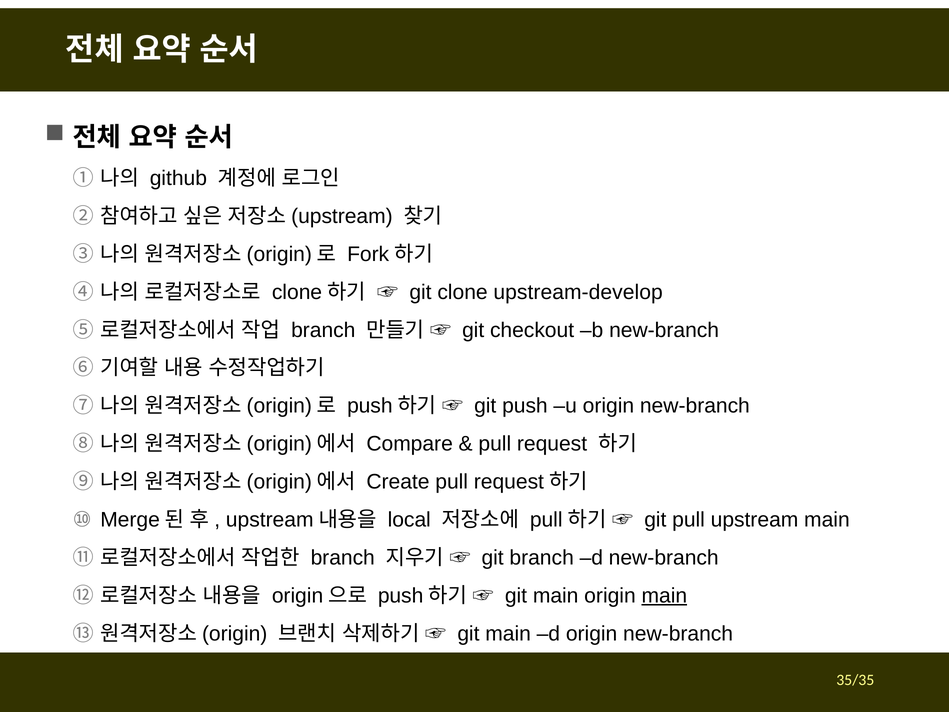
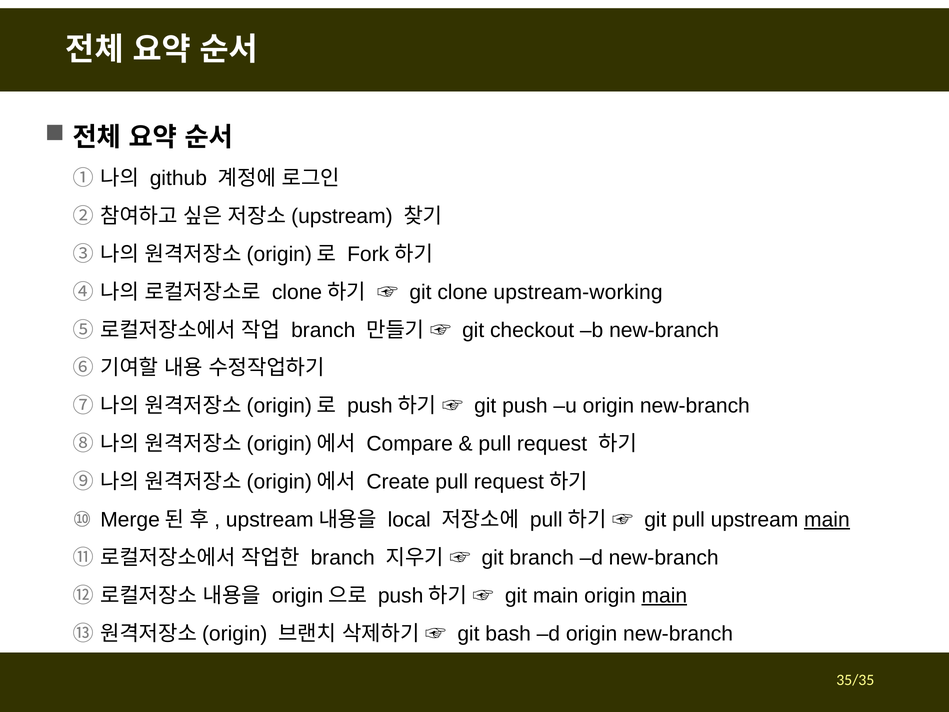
upstream-develop: upstream-develop -> upstream-working
main at (827, 520) underline: none -> present
main at (508, 633): main -> bash
